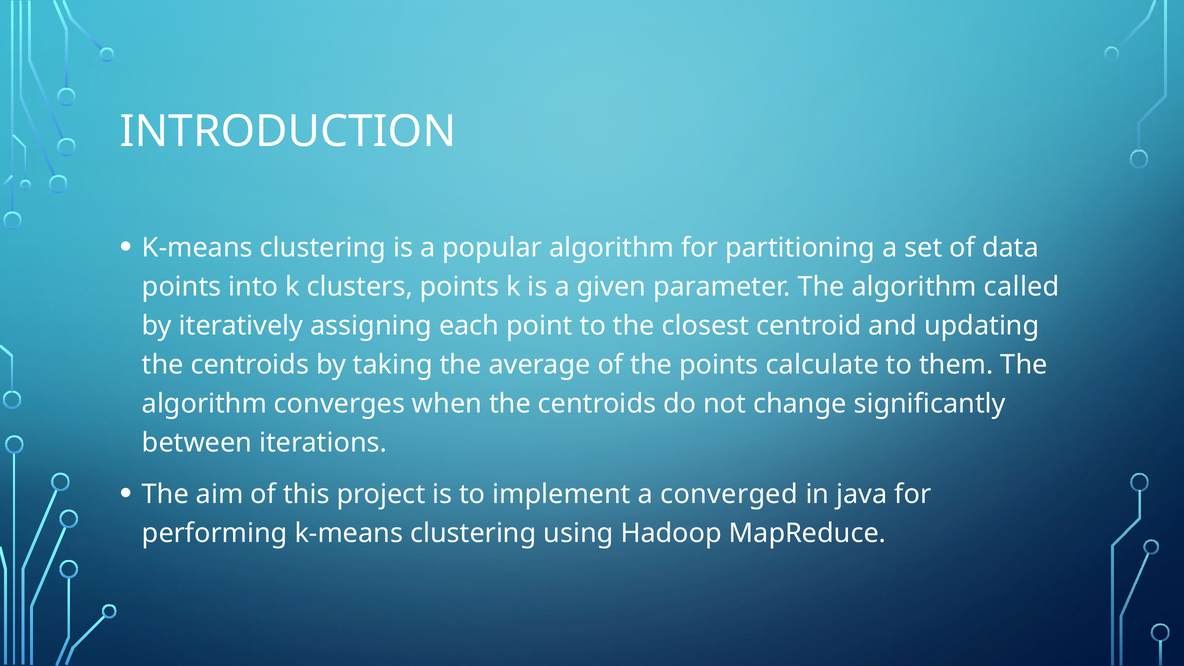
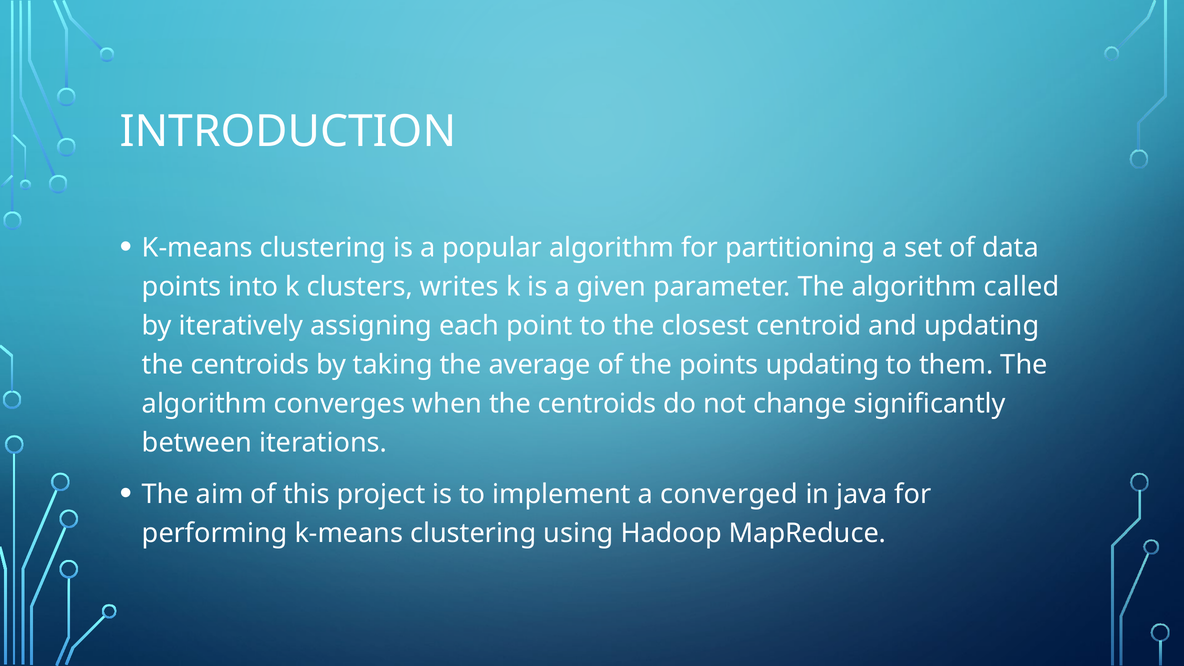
clusters points: points -> writes
points calculate: calculate -> updating
